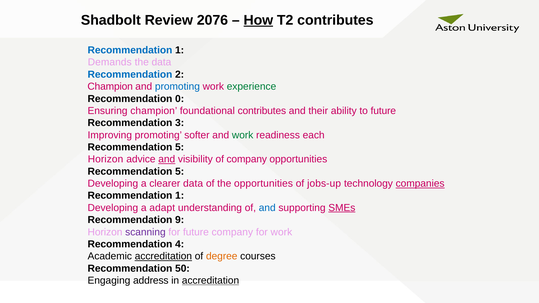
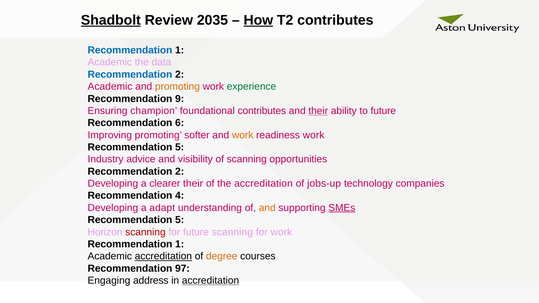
Shadbolt underline: none -> present
2076: 2076 -> 2035
Demands at (110, 62): Demands -> Academic
Champion at (110, 87): Champion -> Academic
promoting at (177, 87) colour: blue -> orange
0: 0 -> 9
their at (318, 111) underline: none -> present
3: 3 -> 6
work at (243, 135) colour: green -> orange
readiness each: each -> work
Horizon at (106, 159): Horizon -> Industry
and at (167, 159) underline: present -> none
of company: company -> scanning
5 at (180, 172): 5 -> 2
clearer data: data -> their
the opportunities: opportunities -> accreditation
companies underline: present -> none
1 at (180, 196): 1 -> 4
and at (267, 208) colour: blue -> orange
9 at (180, 220): 9 -> 5
scanning at (145, 232) colour: purple -> red
future company: company -> scanning
4 at (180, 244): 4 -> 1
50: 50 -> 97
